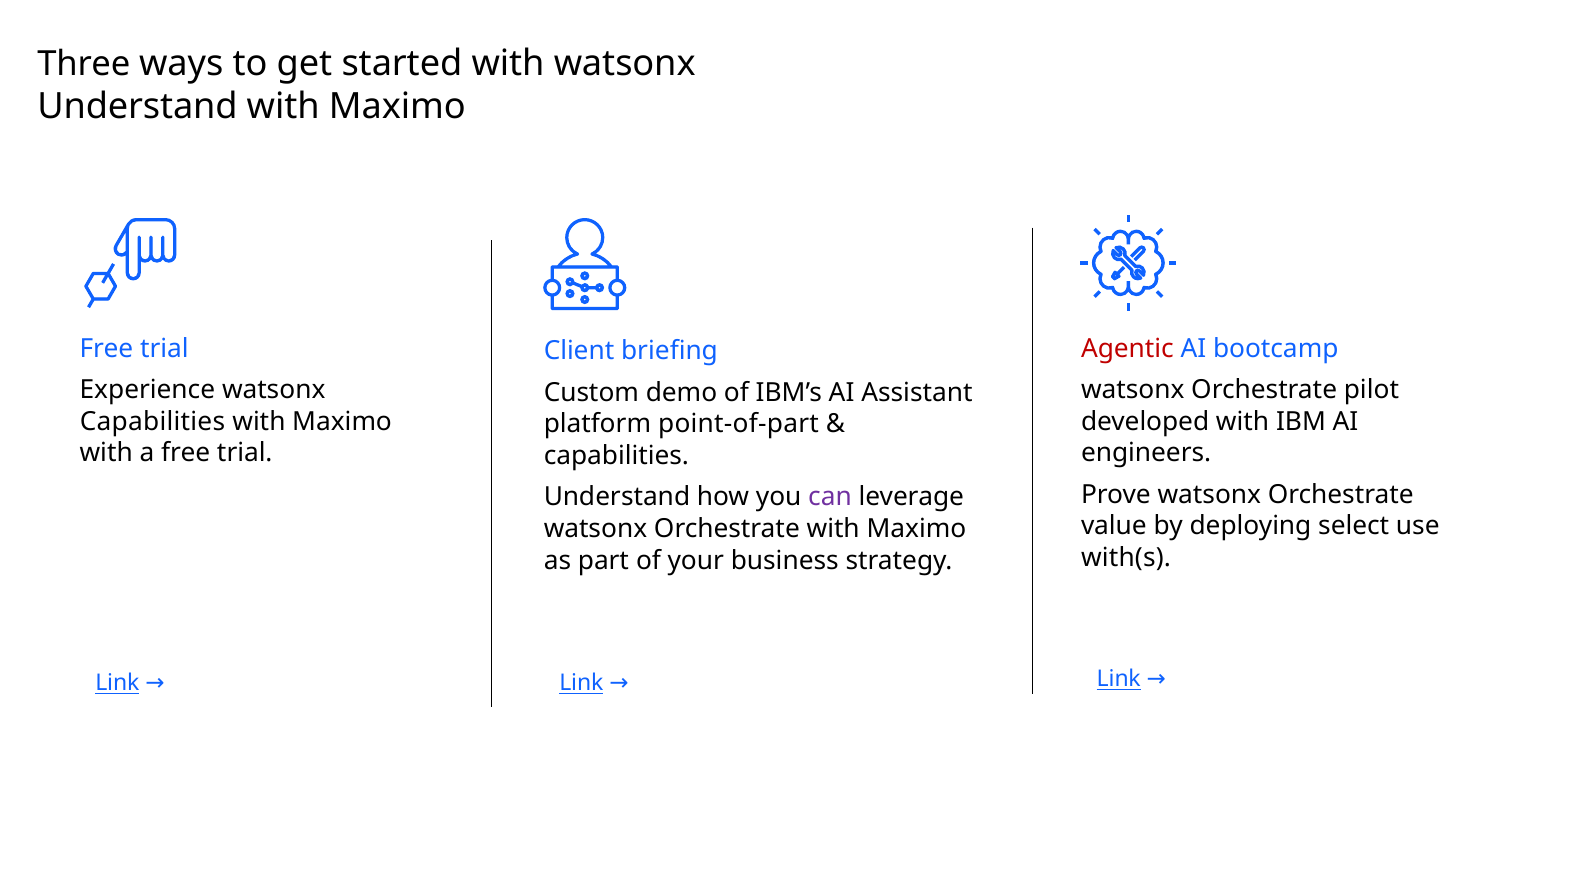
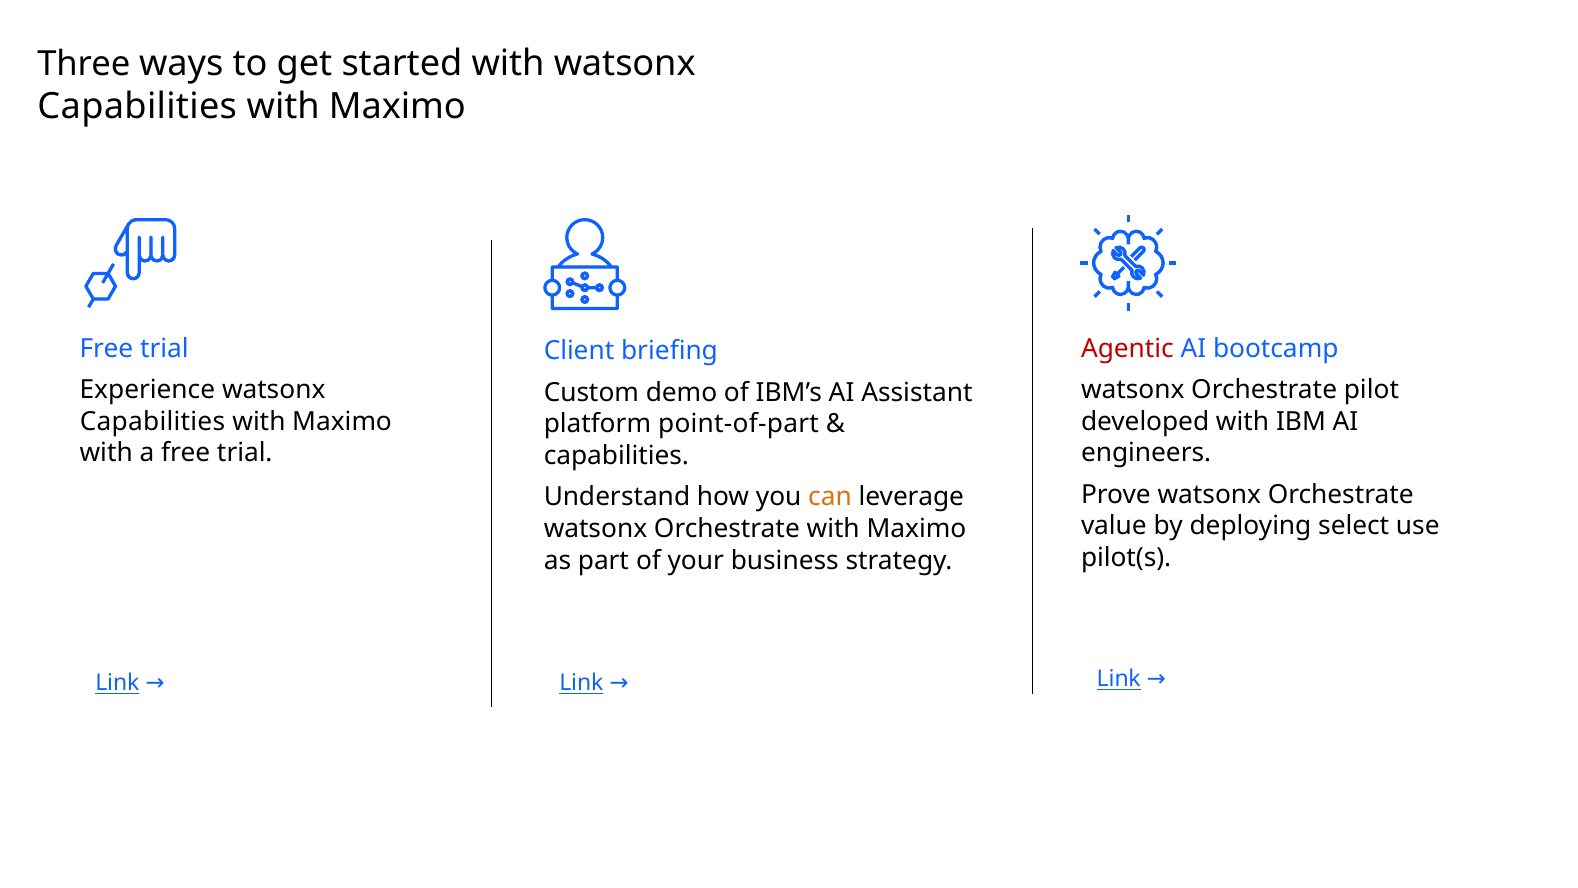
Understand at (138, 107): Understand -> Capabilities
can colour: purple -> orange
with(s: with(s -> pilot(s
